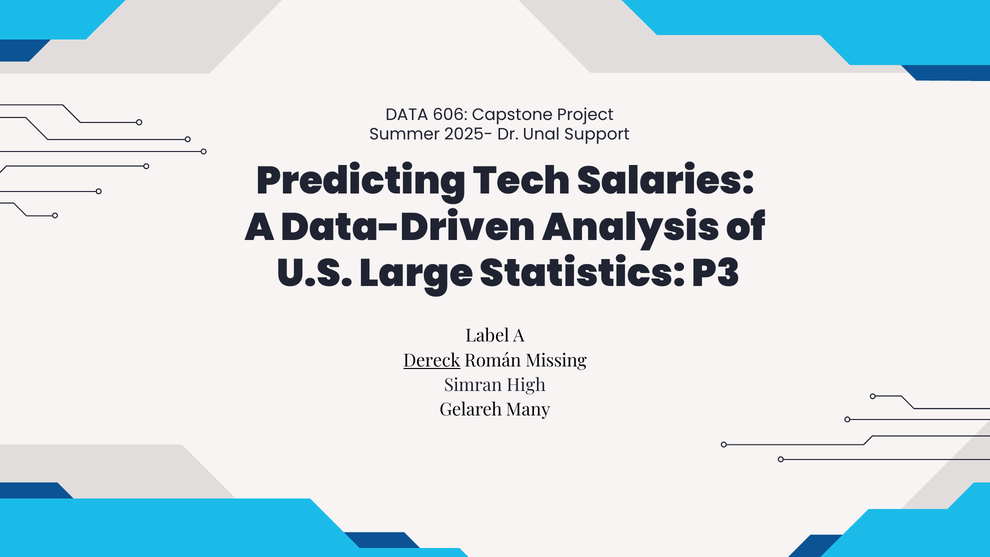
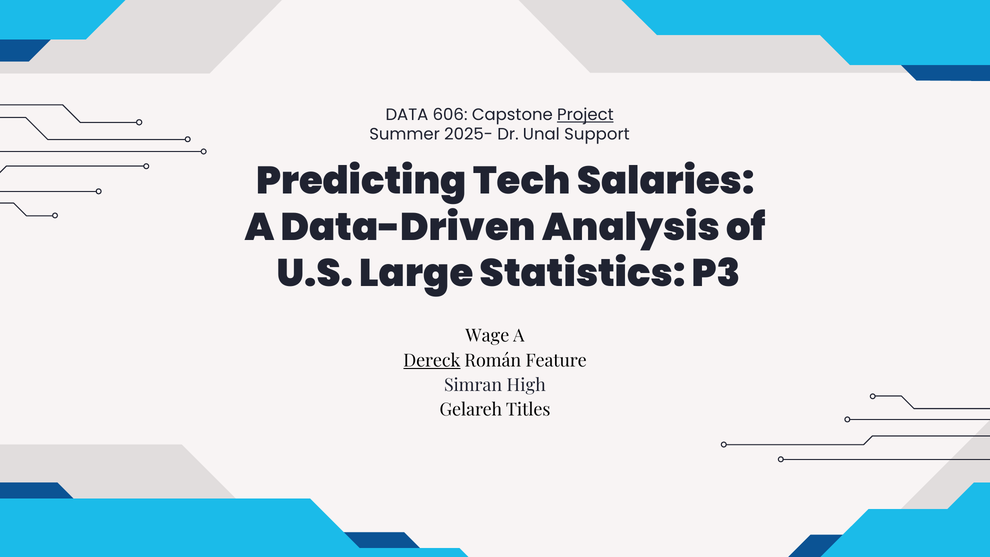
Project underline: none -> present
Label: Label -> Wage
Missing: Missing -> Feature
Many: Many -> Titles
